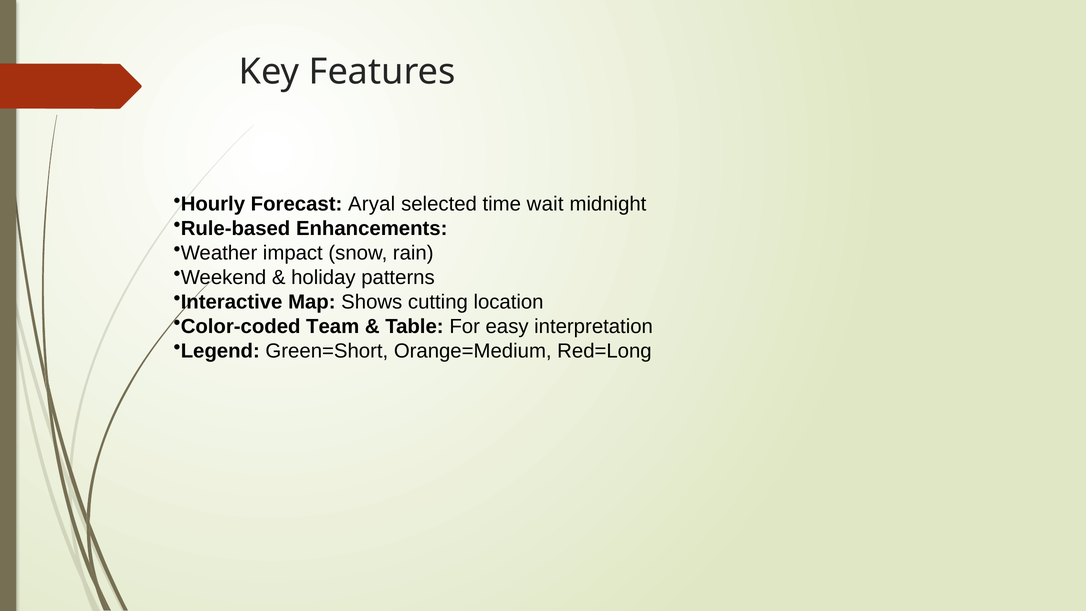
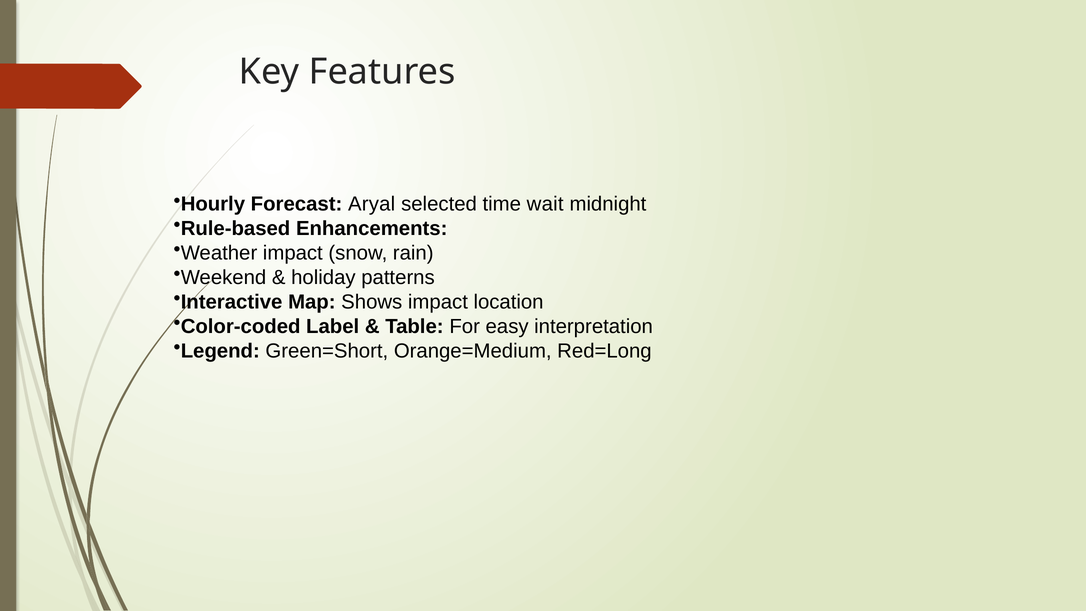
Shows cutting: cutting -> impact
Team: Team -> Label
